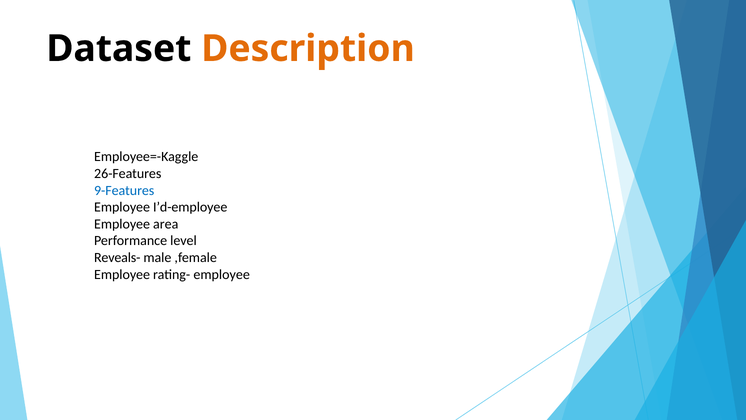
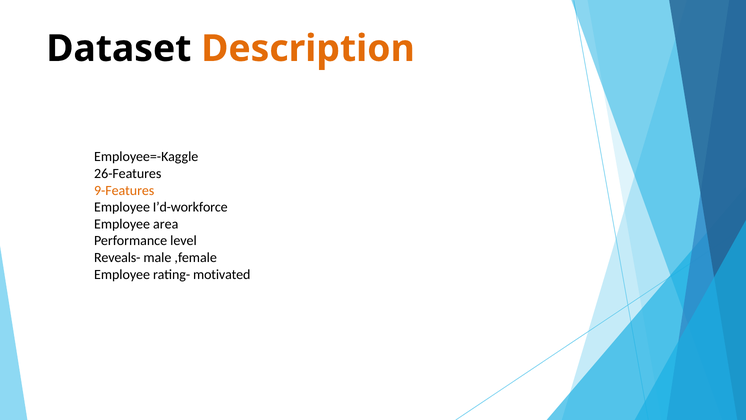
9-Features colour: blue -> orange
I’d-employee: I’d-employee -> I’d-workforce
rating- employee: employee -> motivated
